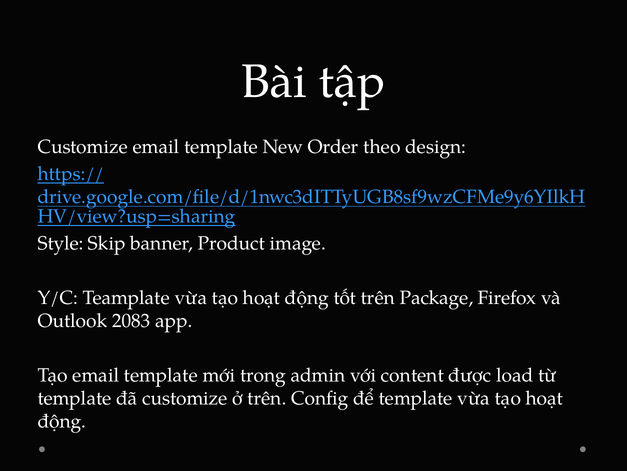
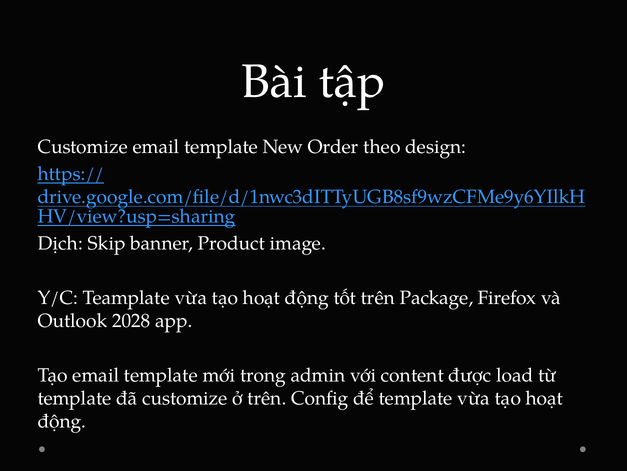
Style: Style -> Dịch
2083: 2083 -> 2028
